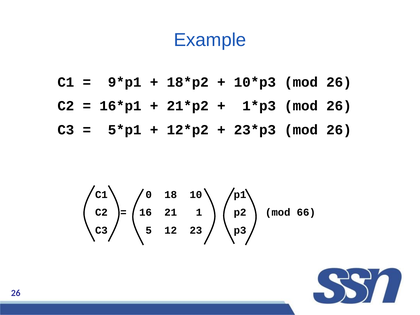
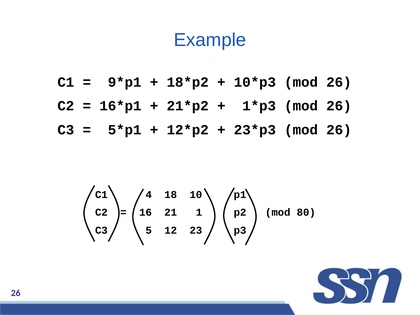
0: 0 -> 4
66: 66 -> 80
